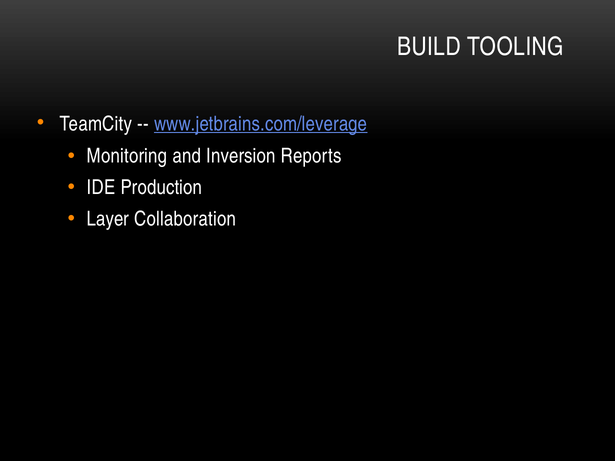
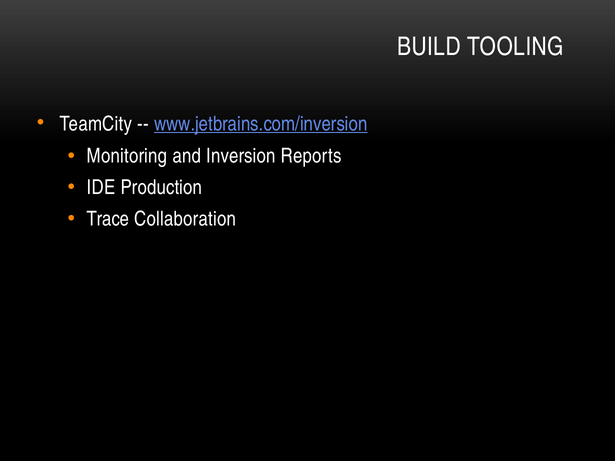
www.jetbrains.com/leverage: www.jetbrains.com/leverage -> www.jetbrains.com/inversion
Layer: Layer -> Trace
